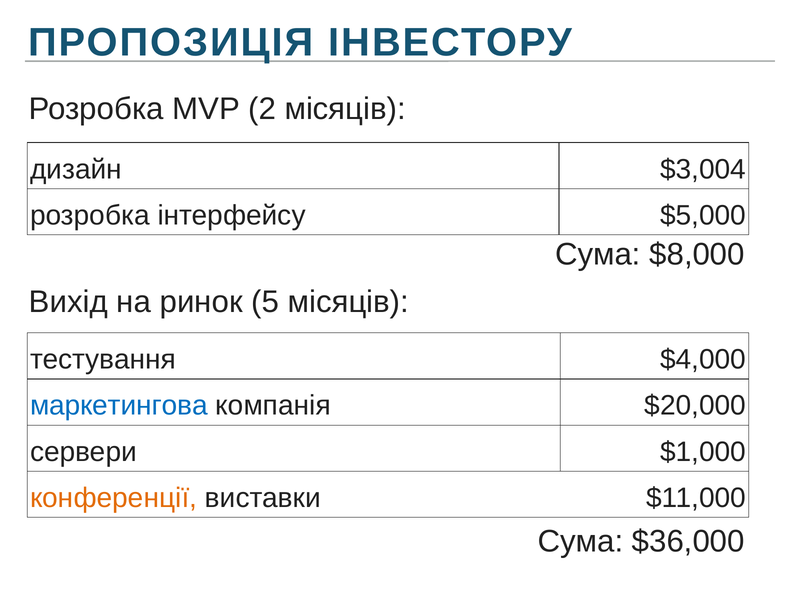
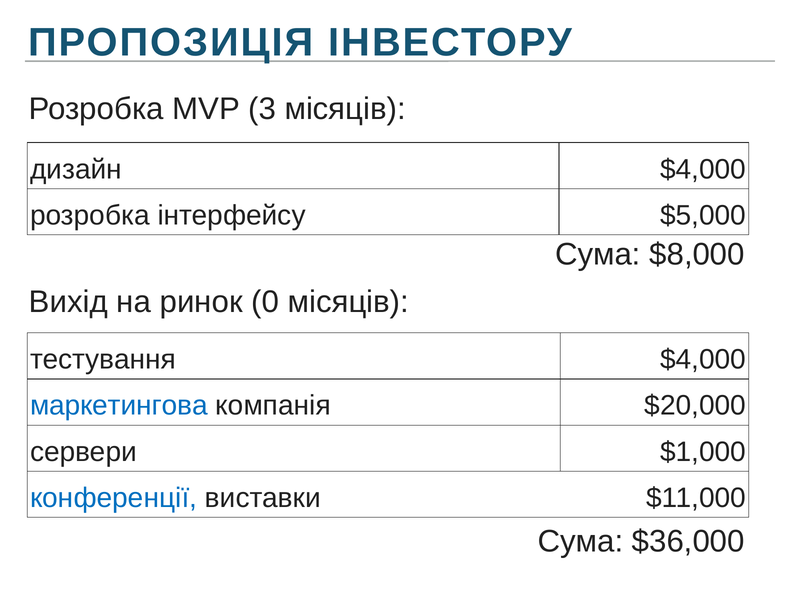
2: 2 -> 3
дизайн $3,004: $3,004 -> $4,000
5: 5 -> 0
конференції colour: orange -> blue
